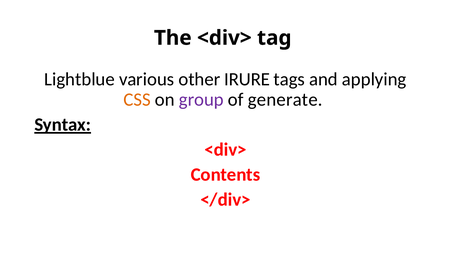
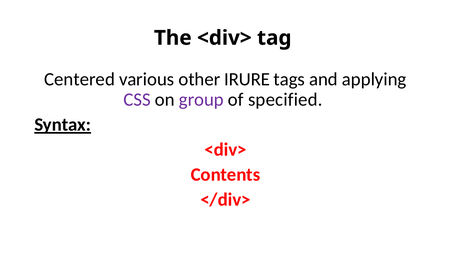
Lightblue: Lightblue -> Centered
CSS colour: orange -> purple
generate: generate -> specified
